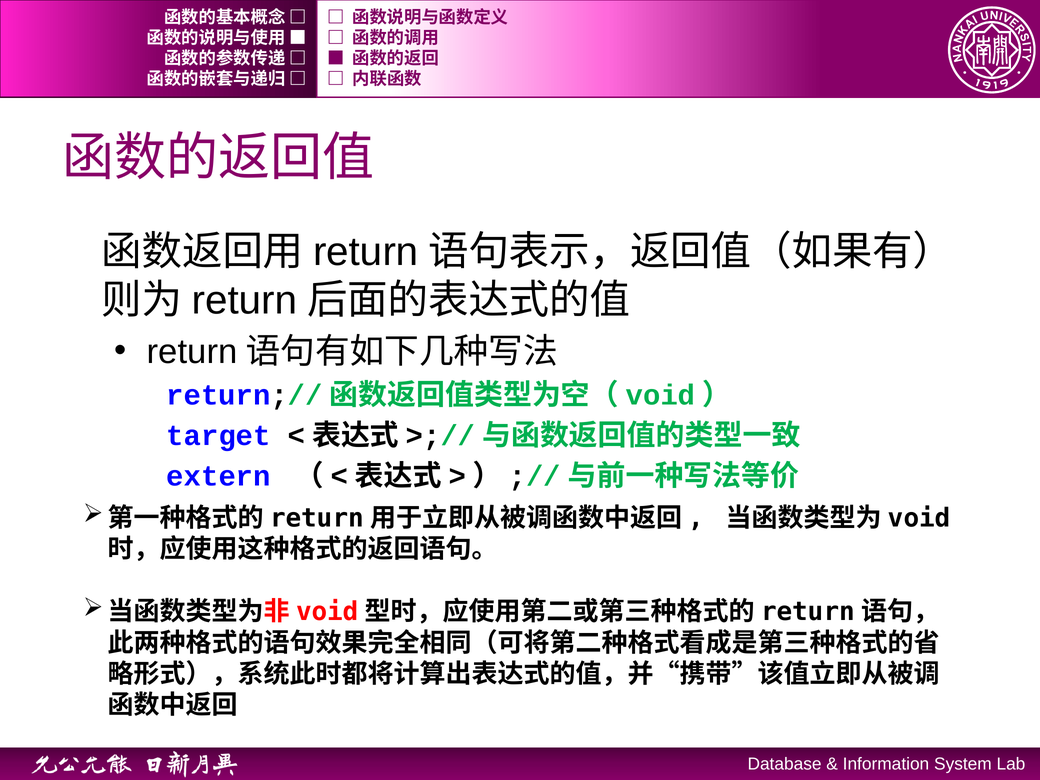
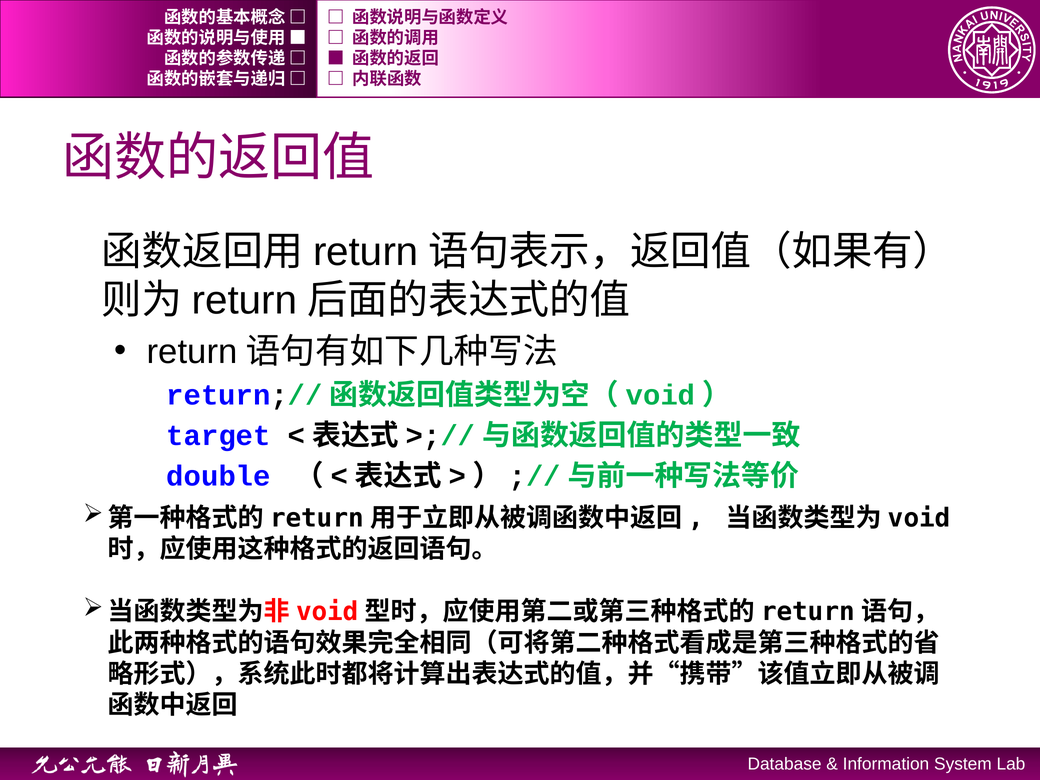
extern: extern -> double
